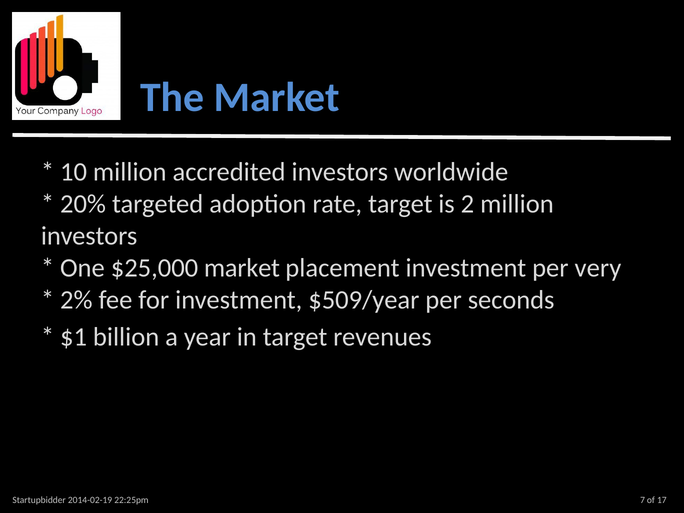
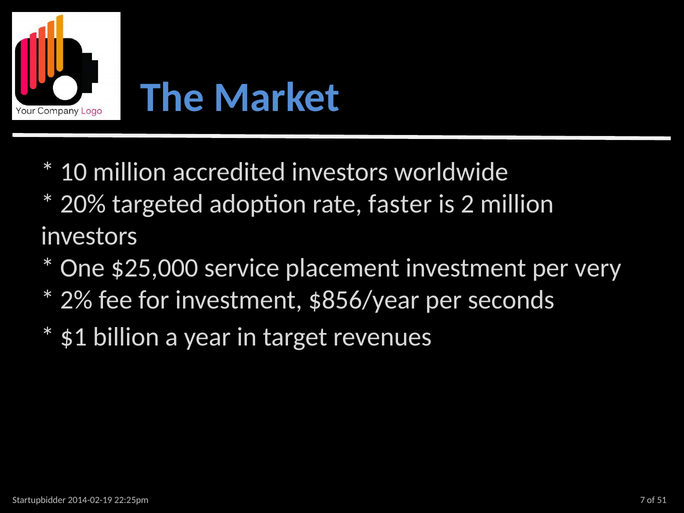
rate target: target -> faster
$25,000 market: market -> service
$509/year: $509/year -> $856/year
17: 17 -> 51
